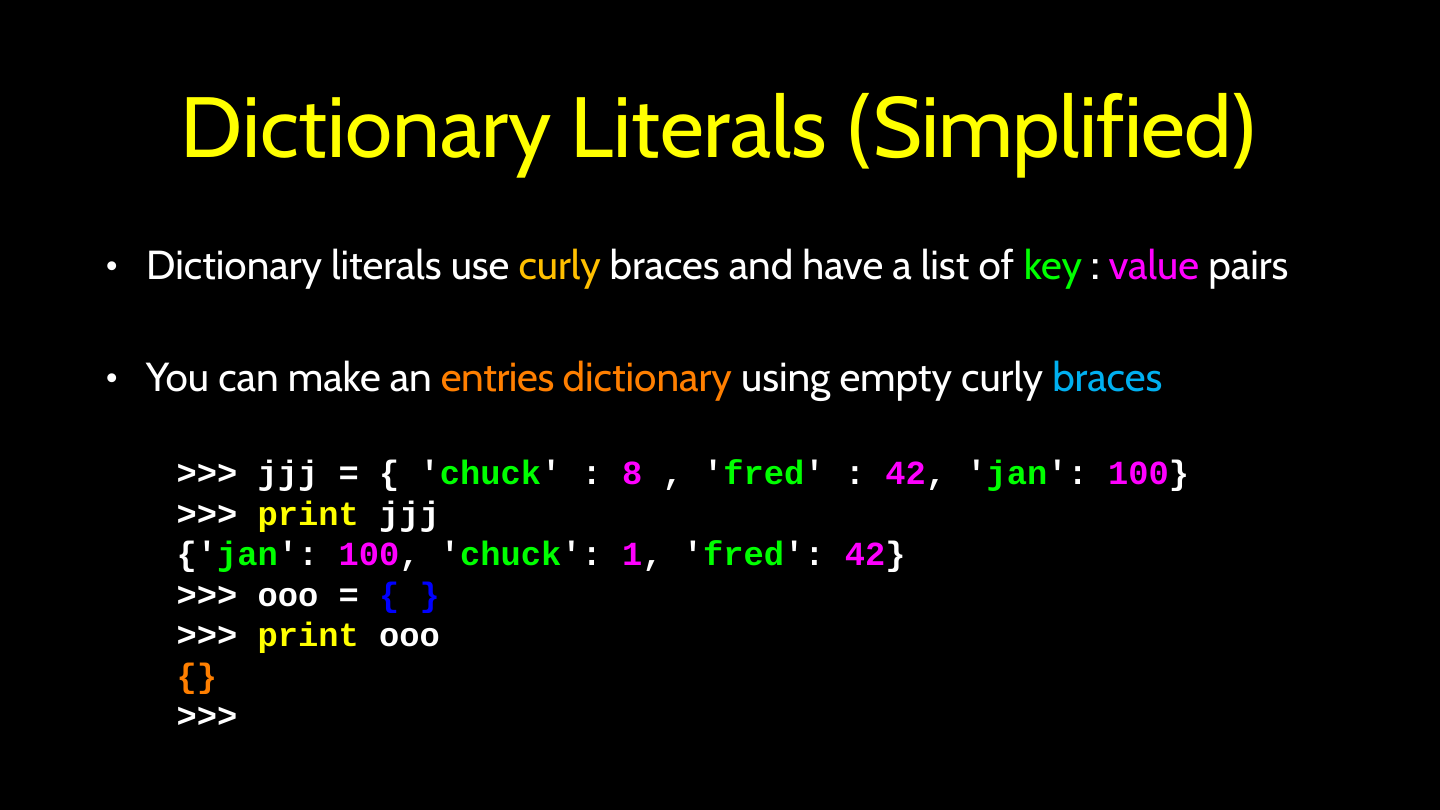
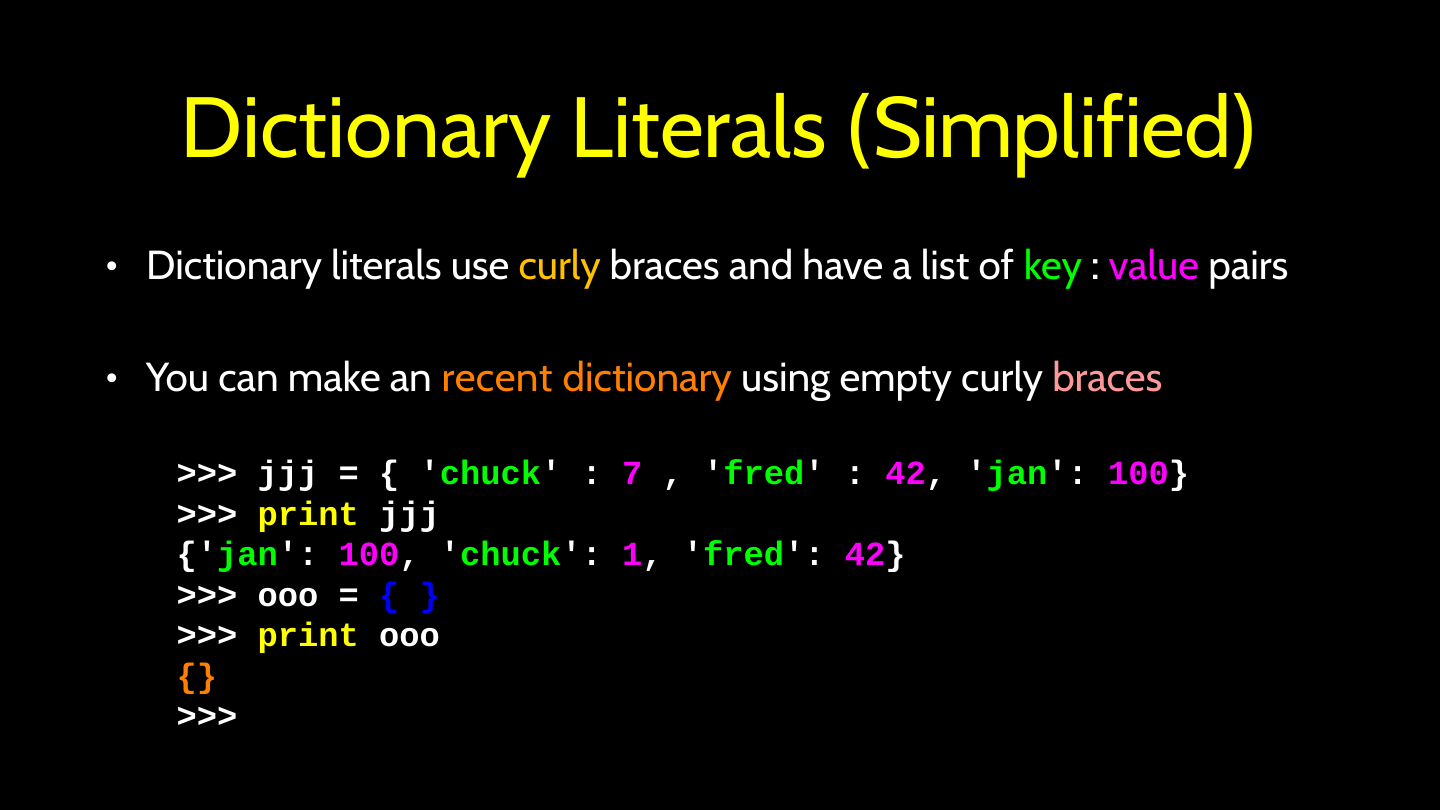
entries: entries -> recent
braces at (1107, 378) colour: light blue -> pink
8: 8 -> 7
